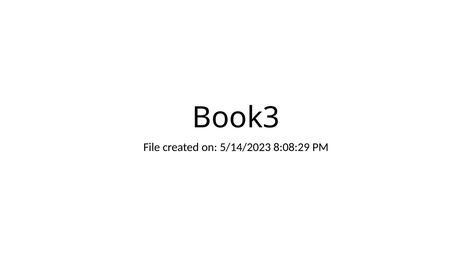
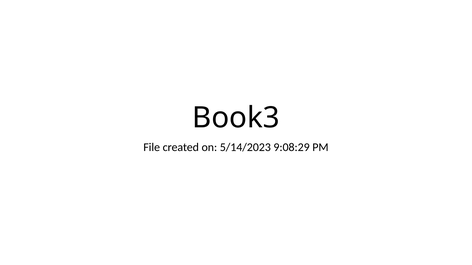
8:08:29: 8:08:29 -> 9:08:29
